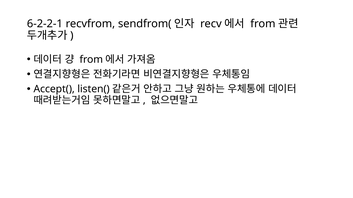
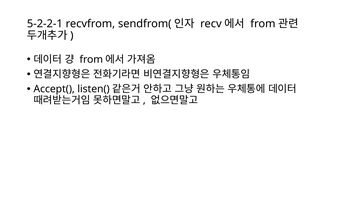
6-2-2-1: 6-2-2-1 -> 5-2-2-1
